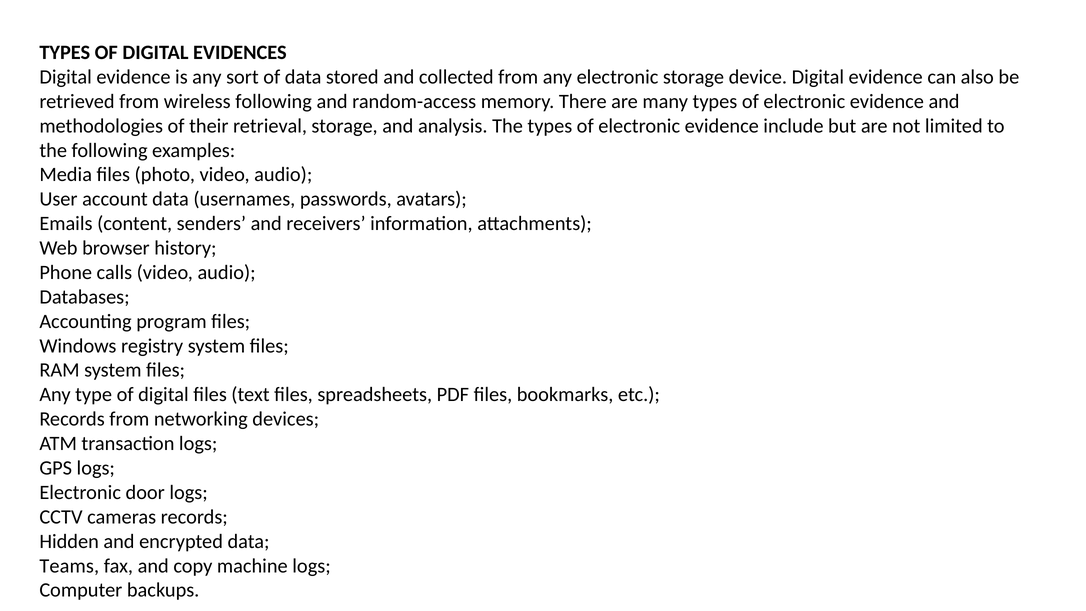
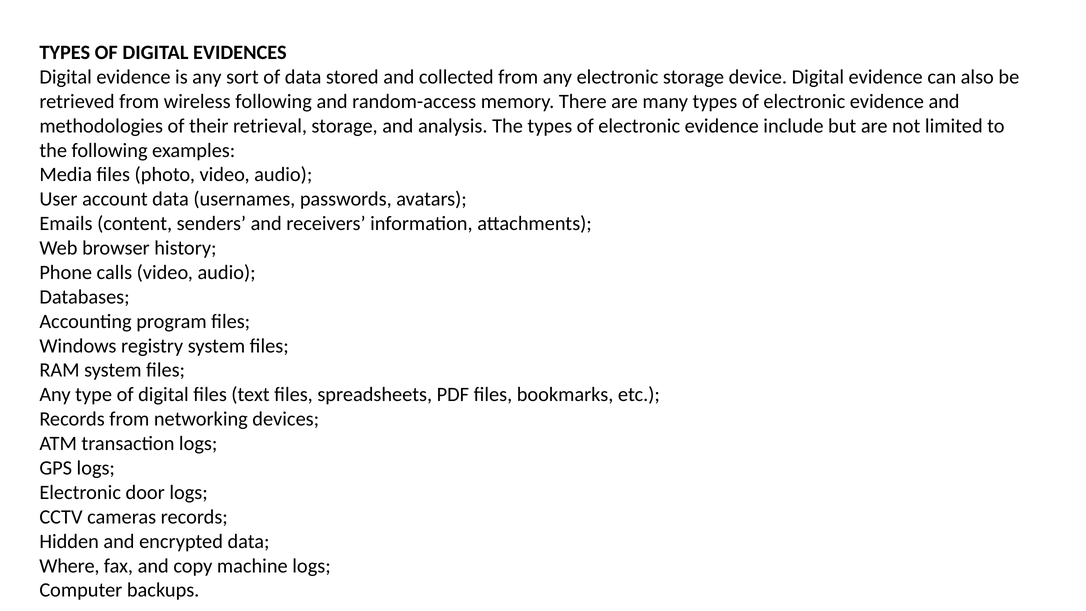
Teams: Teams -> Where
